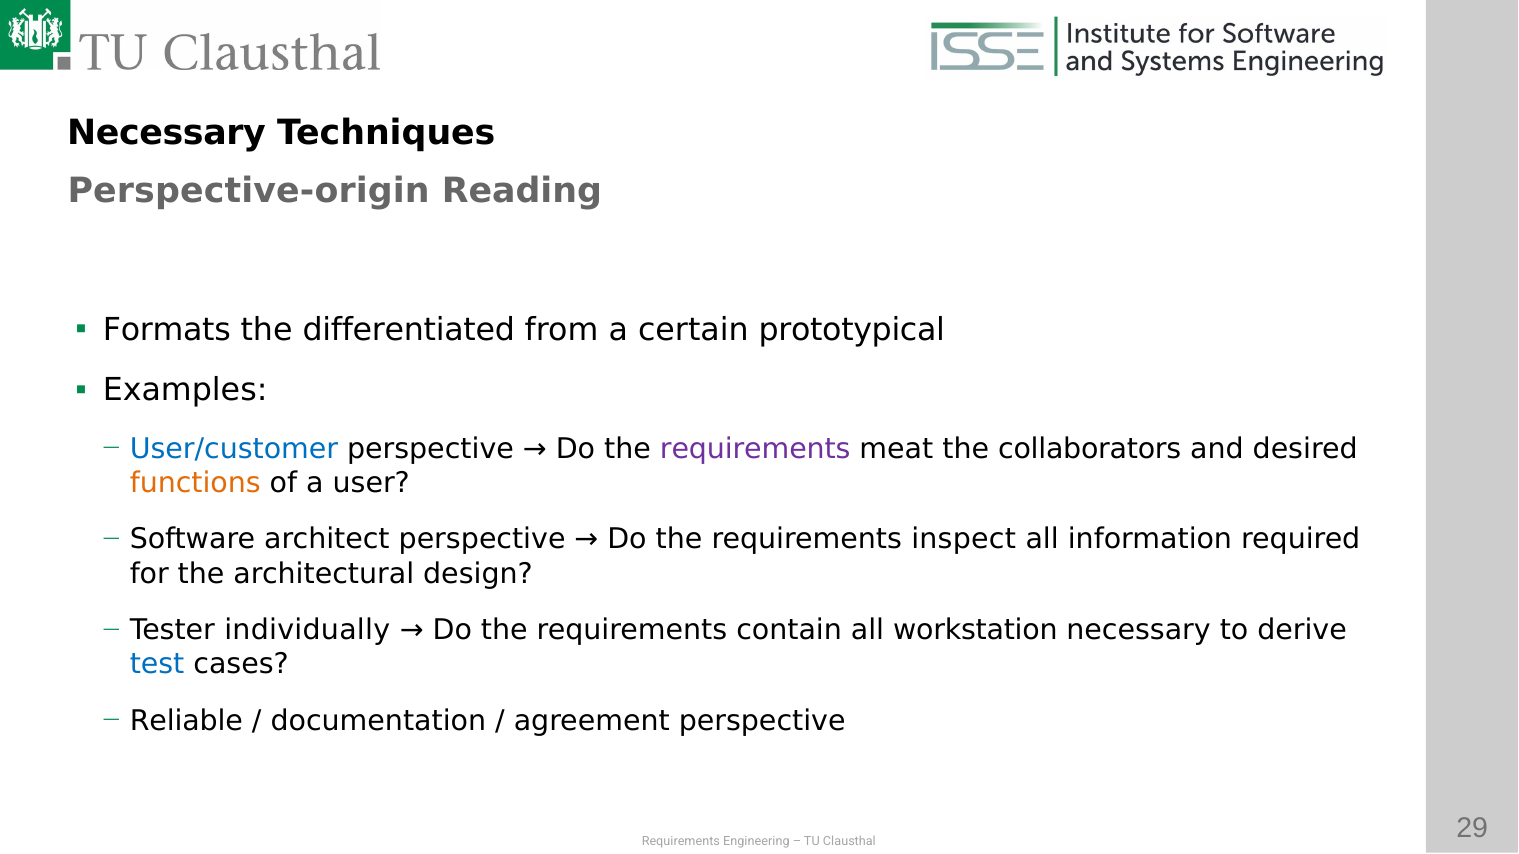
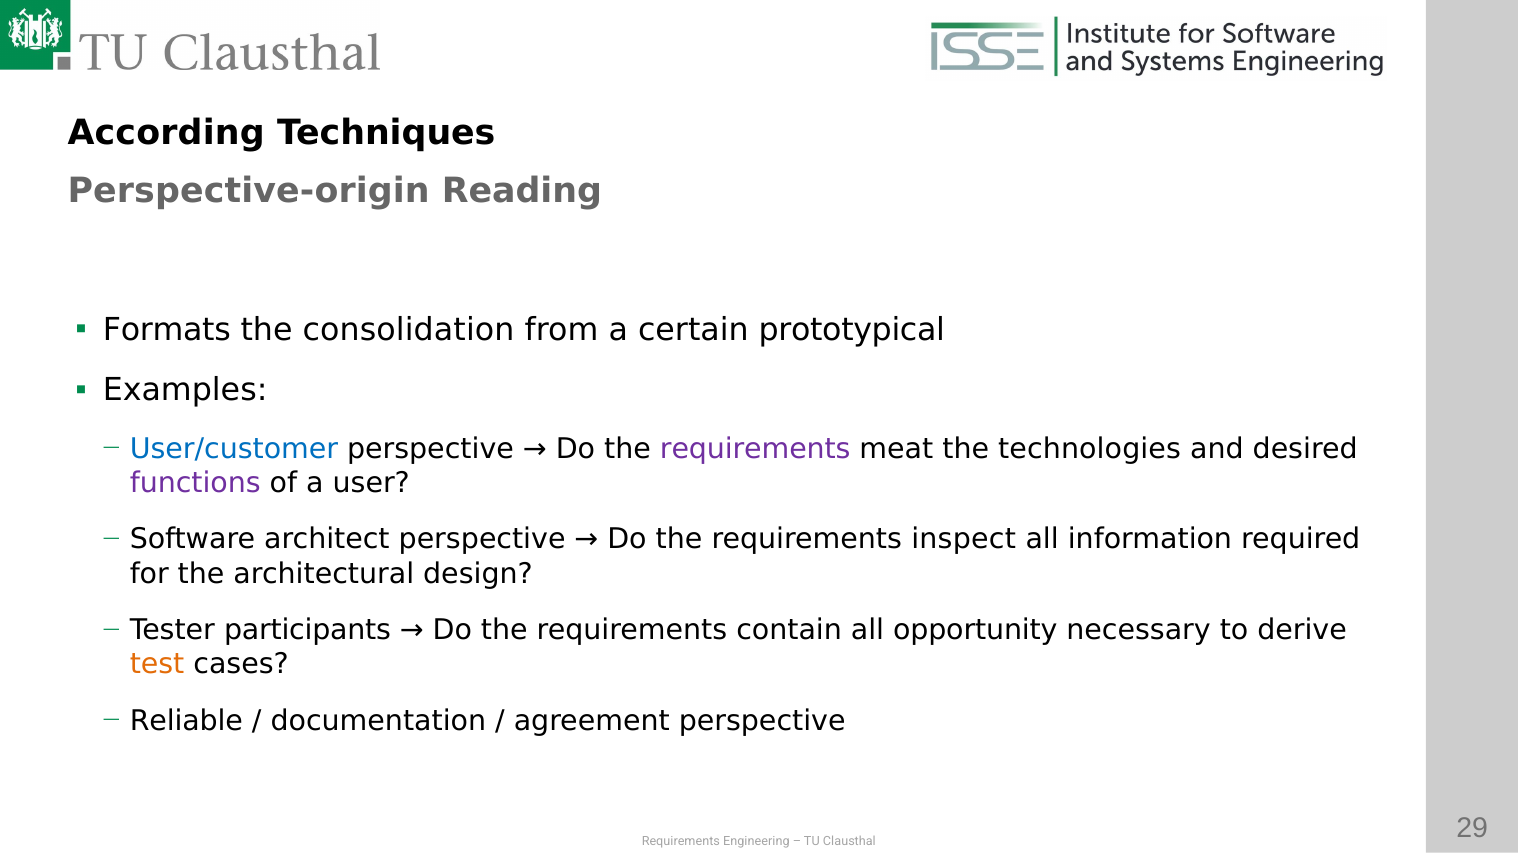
Necessary at (166, 133): Necessary -> According
differentiated: differentiated -> consolidation
collaborators: collaborators -> technologies
functions colour: orange -> purple
individually: individually -> participants
workstation: workstation -> opportunity
test colour: blue -> orange
